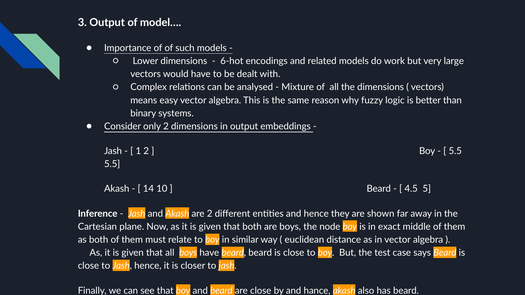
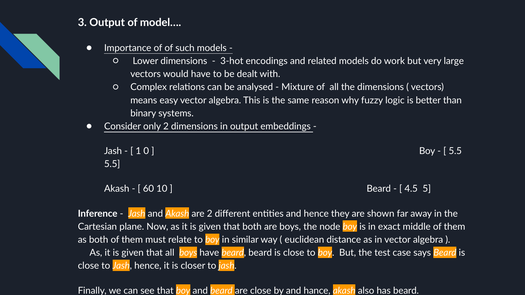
6-hot: 6-hot -> 3-hot
1 2: 2 -> 0
14: 14 -> 60
